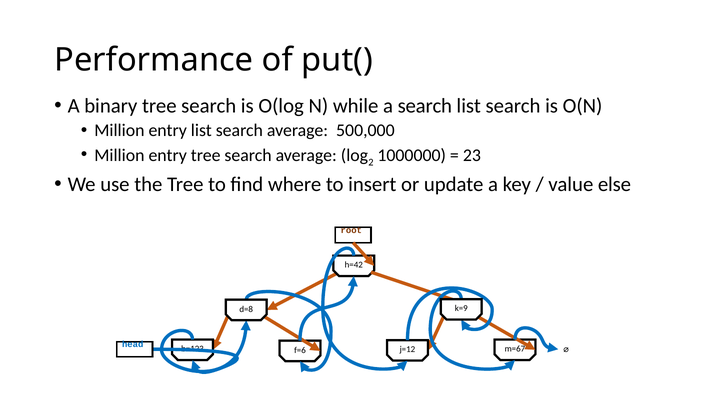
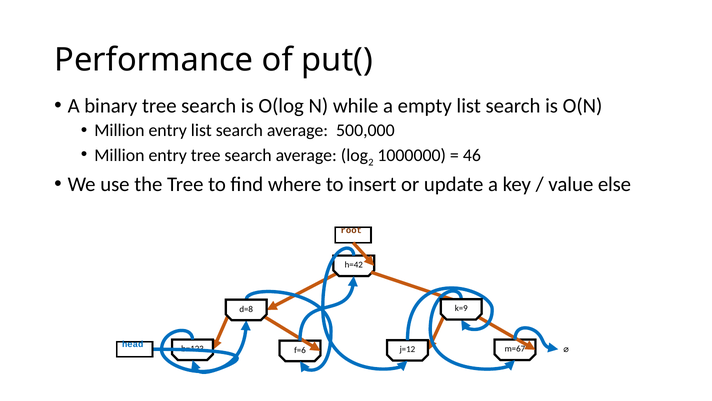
a search: search -> empty
23: 23 -> 46
